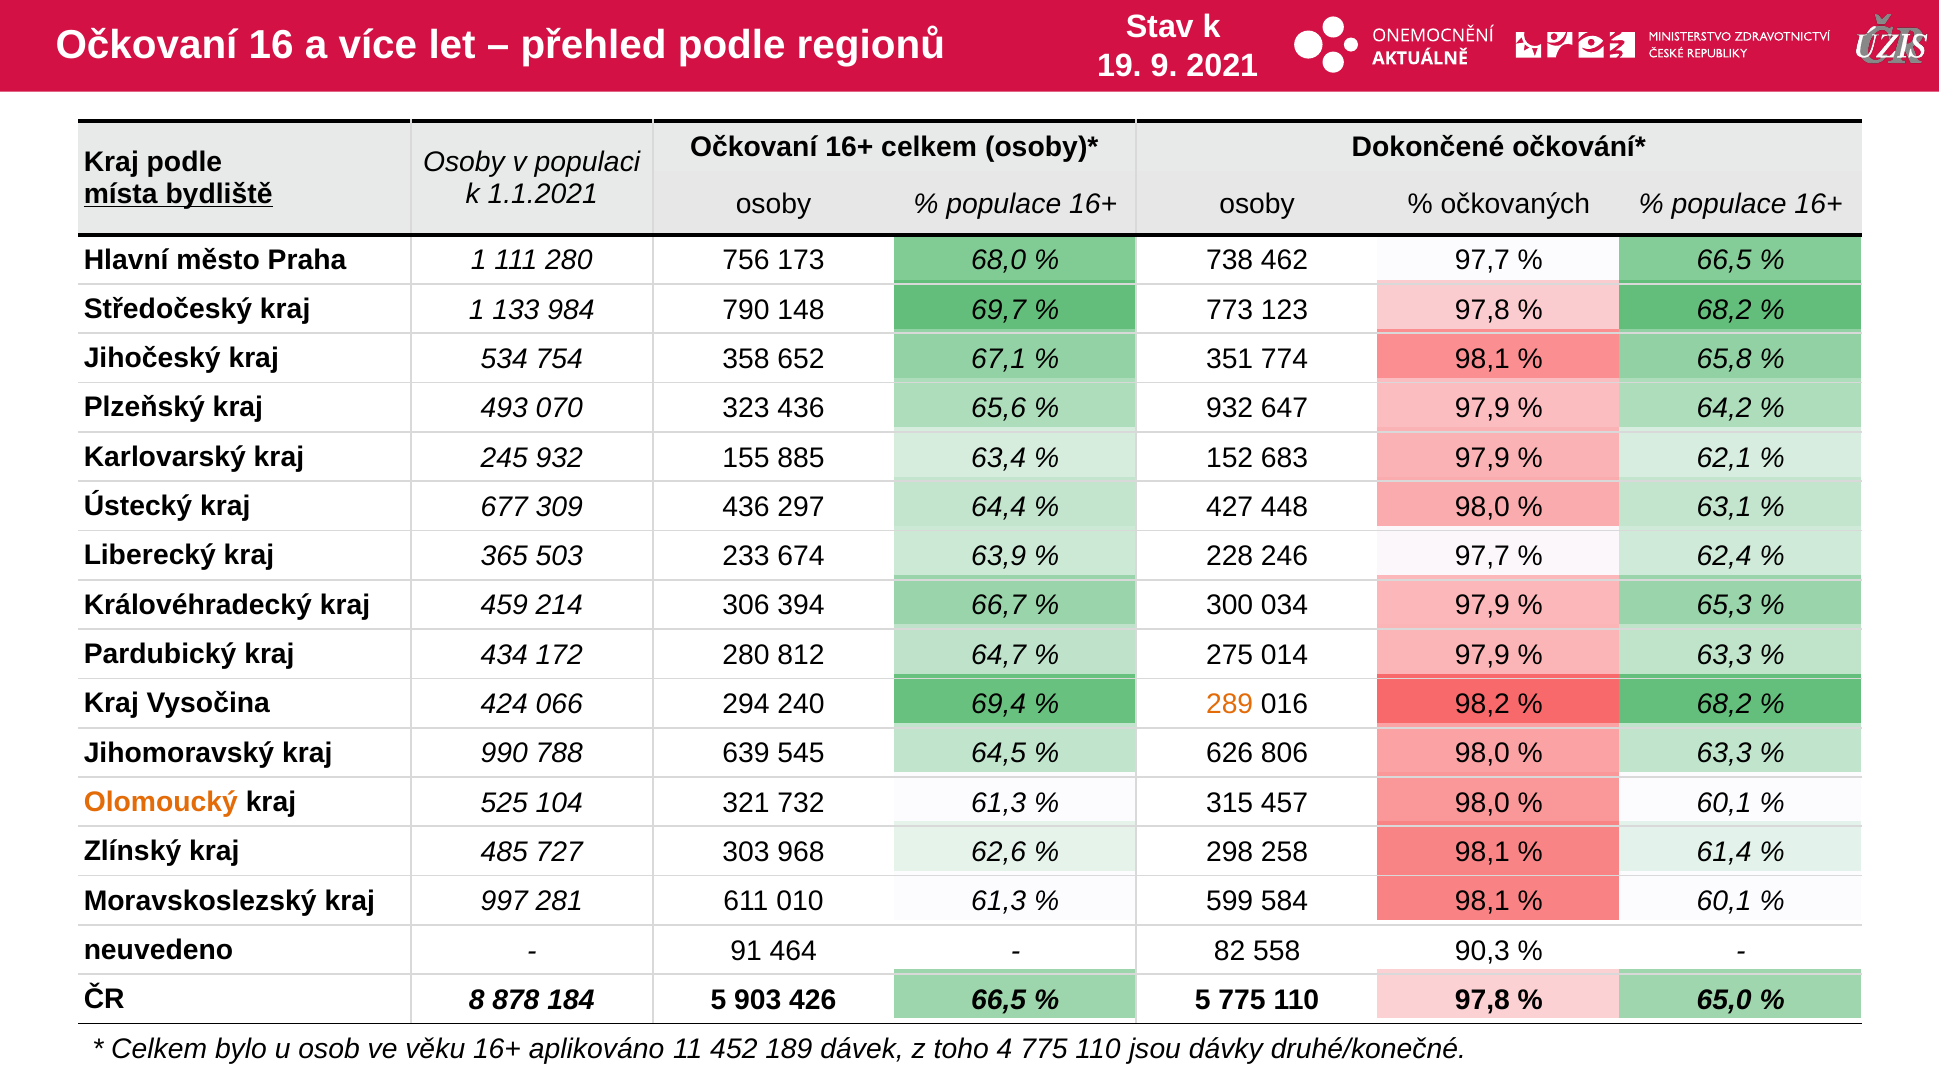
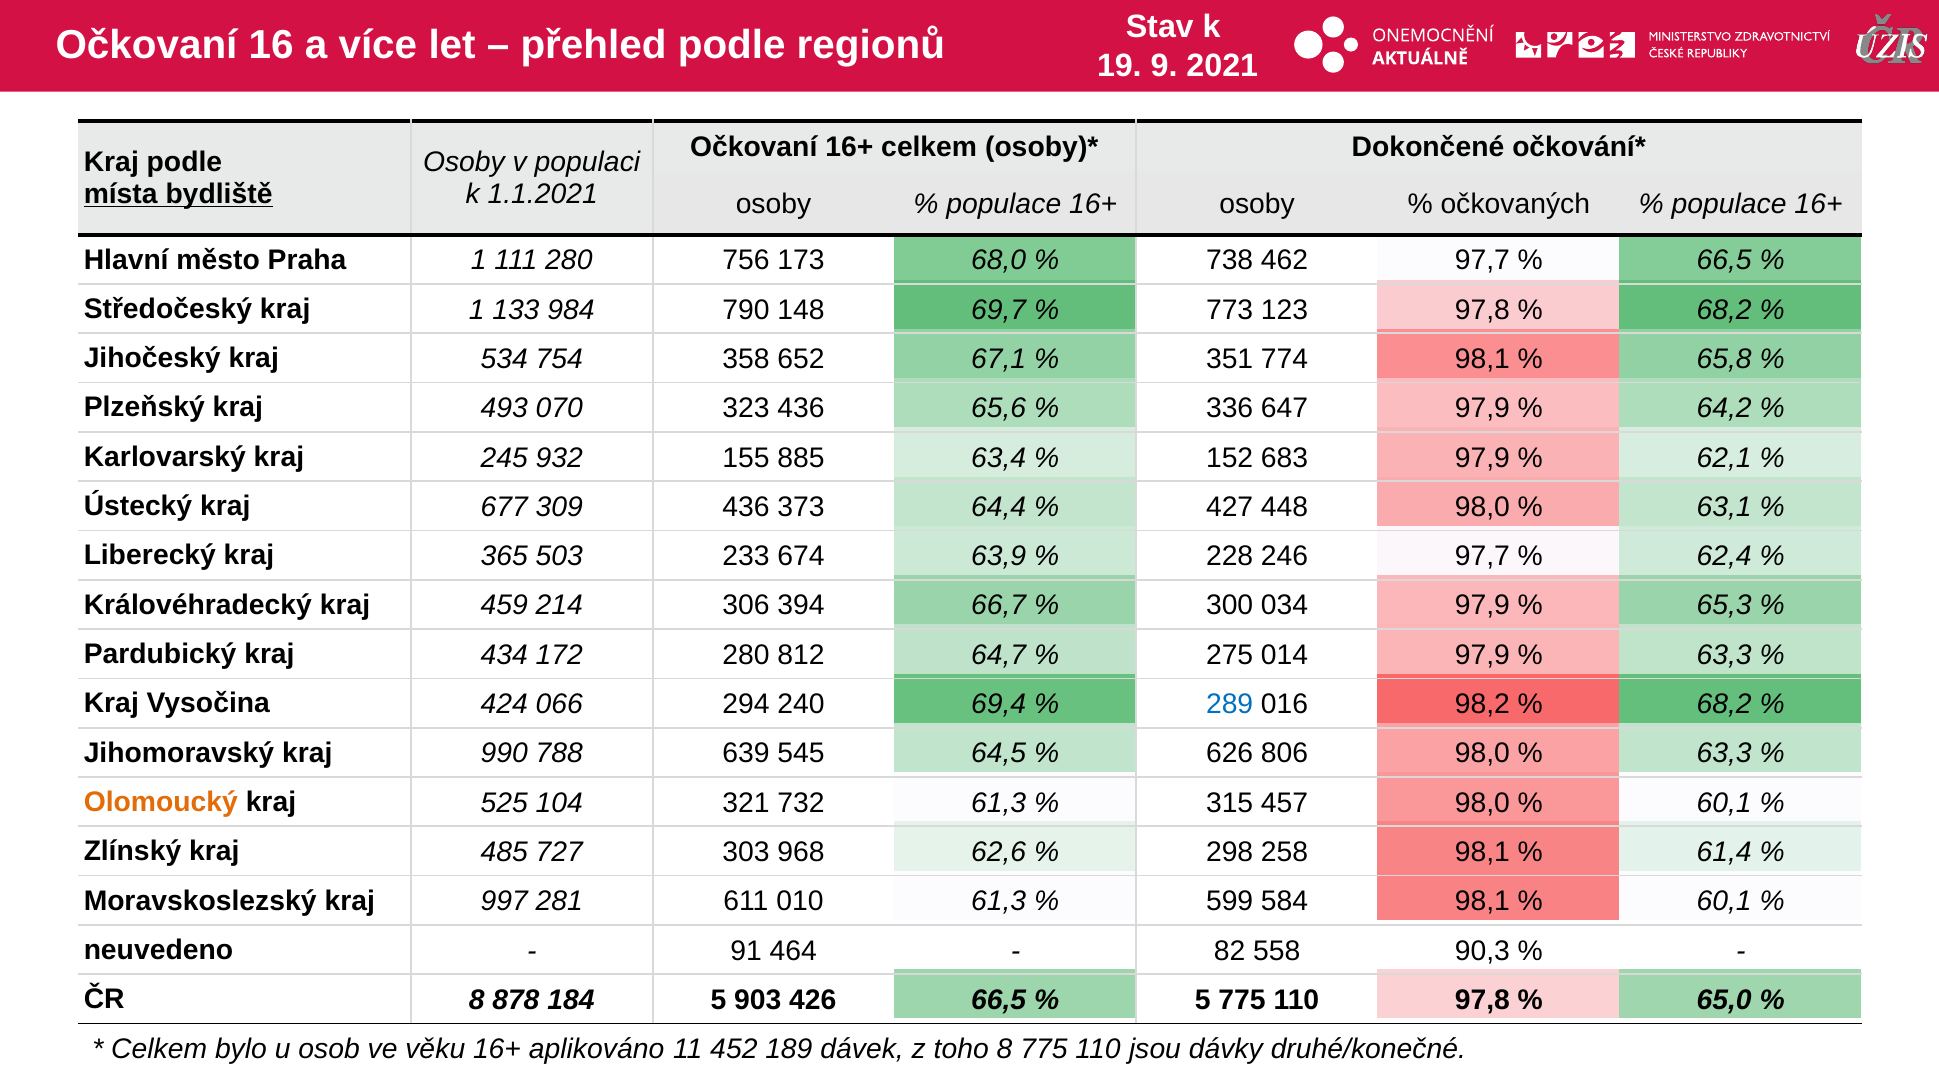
932 at (1230, 408): 932 -> 336
297: 297 -> 373
289 colour: orange -> blue
toho 4: 4 -> 8
